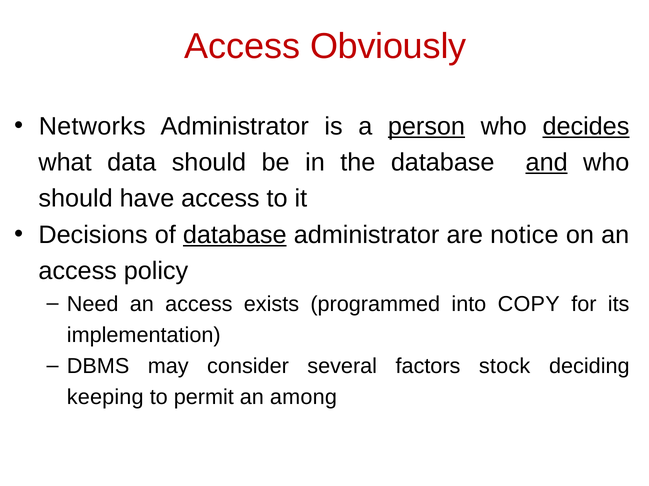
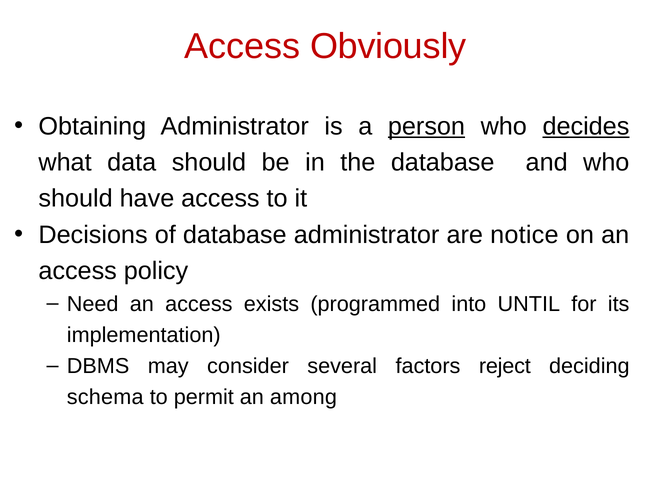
Networks: Networks -> Obtaining
and underline: present -> none
database at (235, 235) underline: present -> none
COPY: COPY -> UNTIL
stock: stock -> reject
keeping: keeping -> schema
